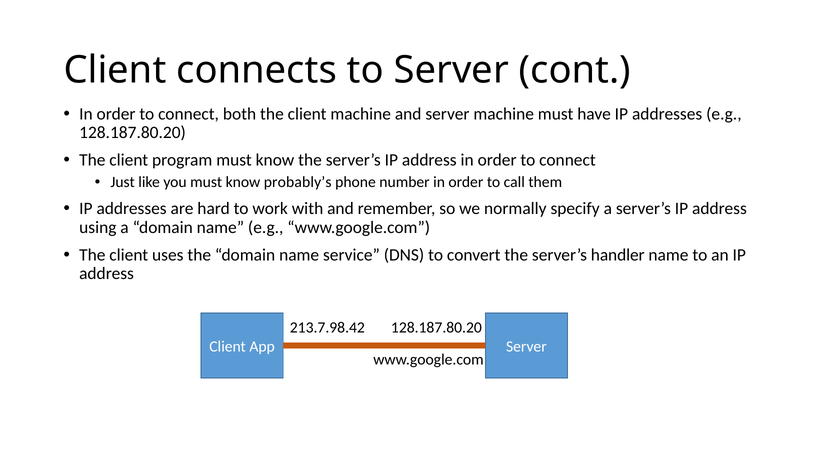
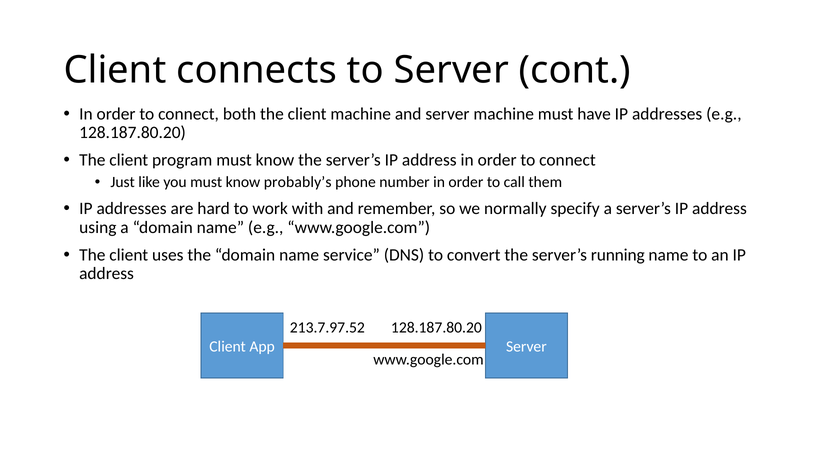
handler: handler -> running
213.7.98.42: 213.7.98.42 -> 213.7.97.52
